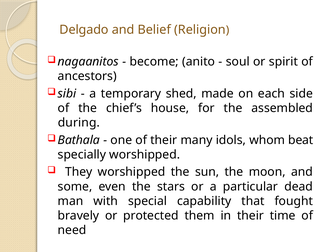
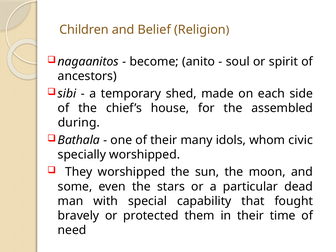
Delgado: Delgado -> Children
beat: beat -> civic
